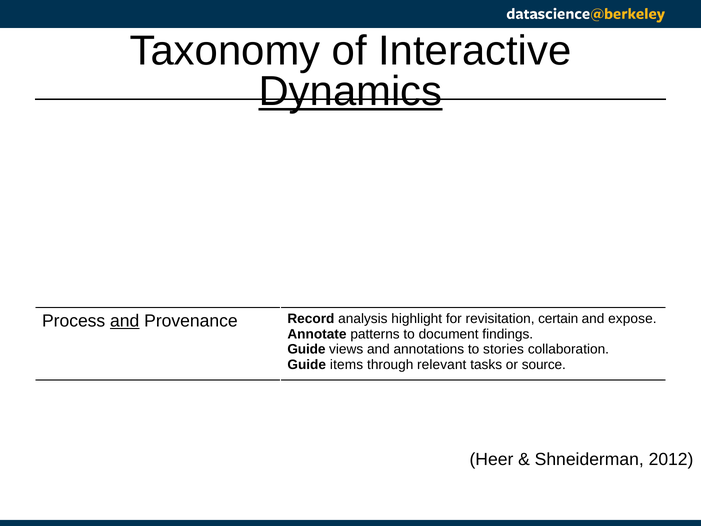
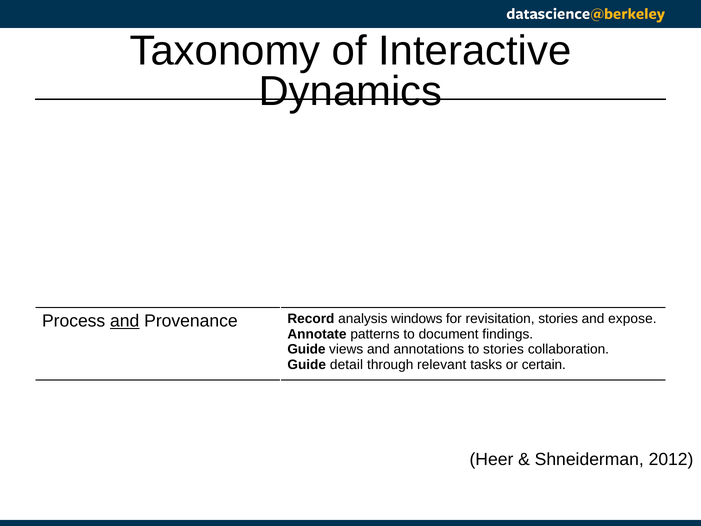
Dynamics underline: present -> none
highlight: highlight -> windows
revisitation certain: certain -> stories
items: items -> detail
source: source -> certain
